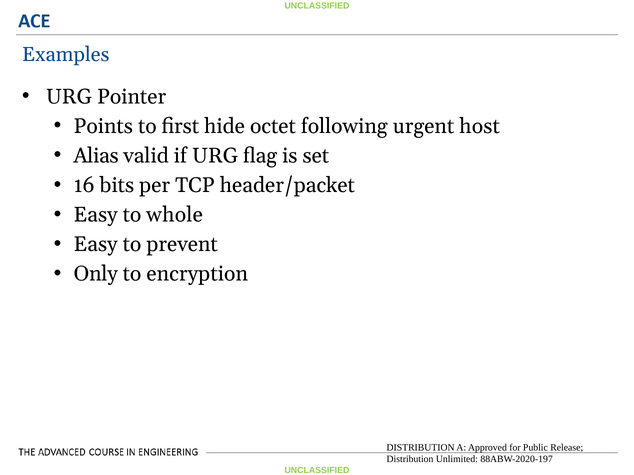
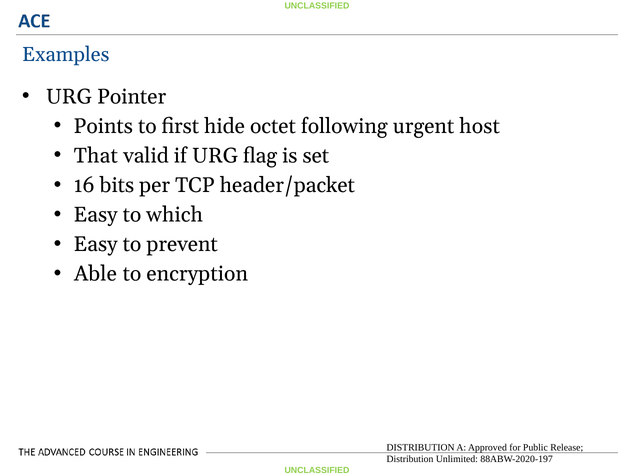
Alias: Alias -> That
whole: whole -> which
Only: Only -> Able
